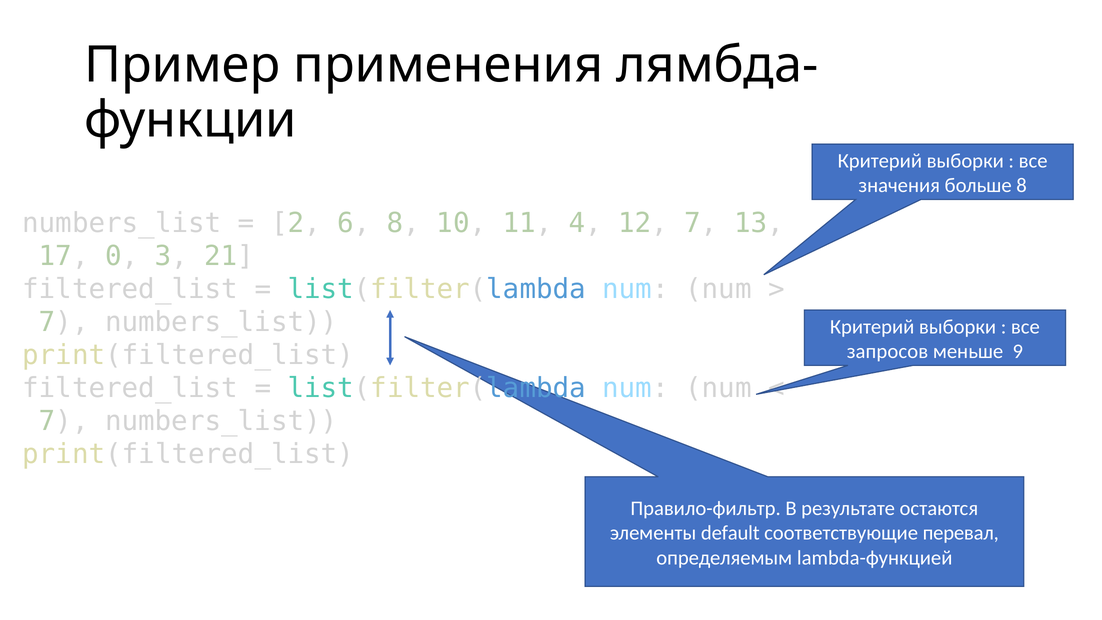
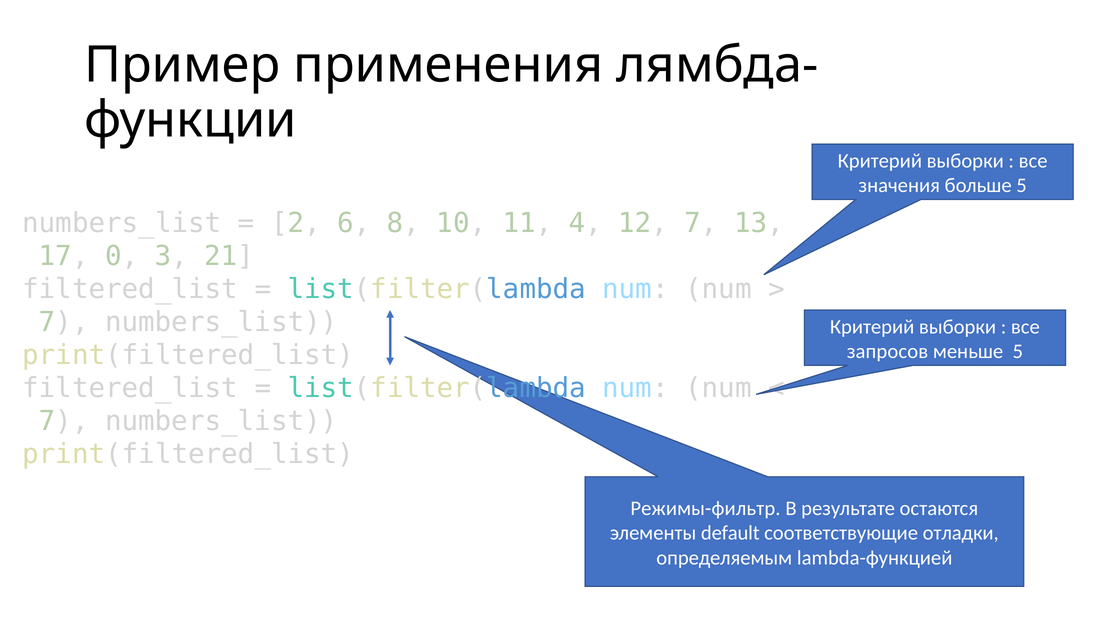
больше 8: 8 -> 5
меньше 9: 9 -> 5
Правило-фильтр: Правило-фильтр -> Режимы-фильтр
перевал: перевал -> отладки
